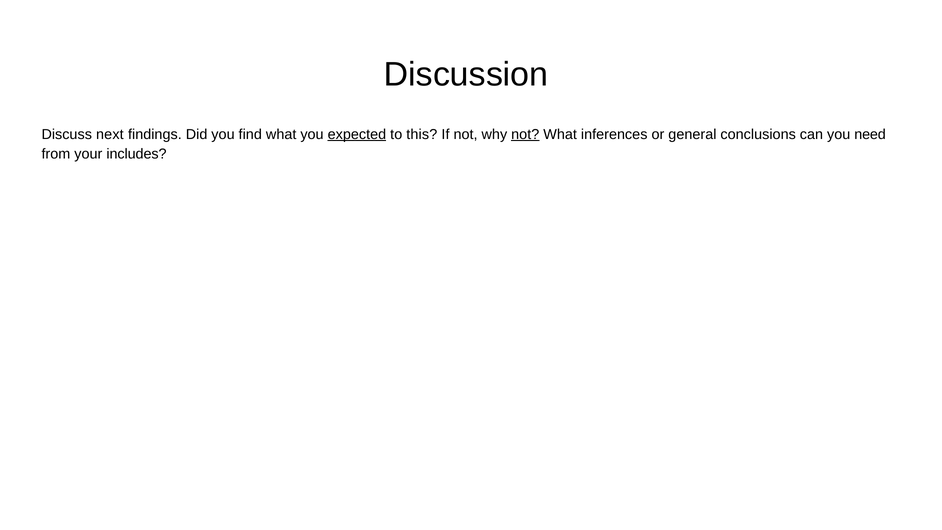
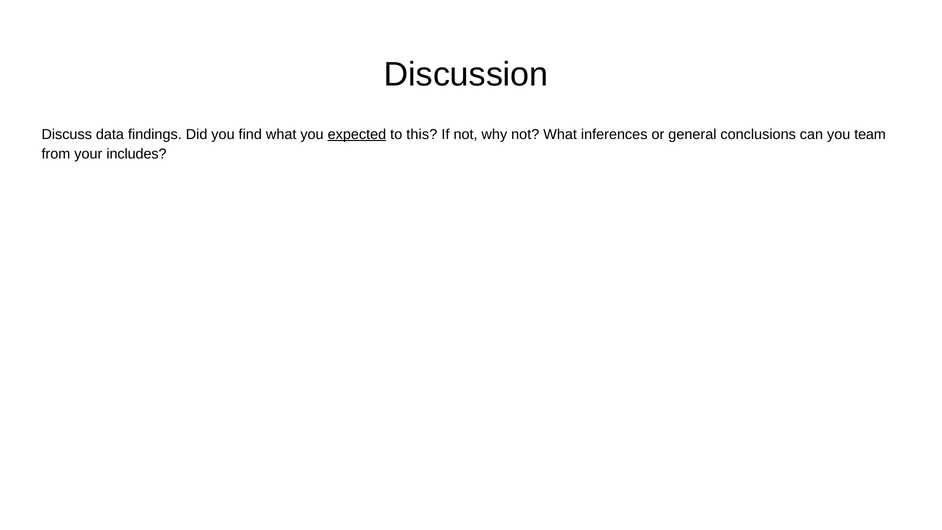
next: next -> data
not at (525, 134) underline: present -> none
need: need -> team
